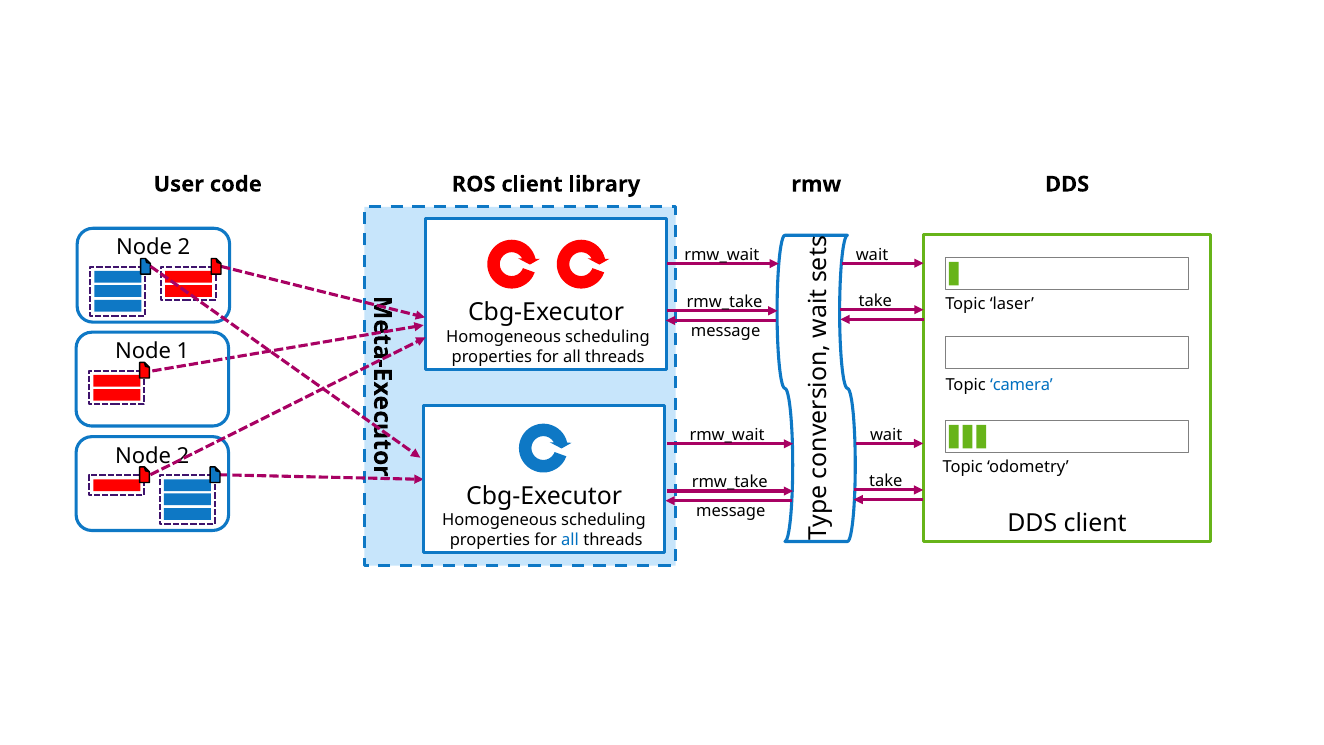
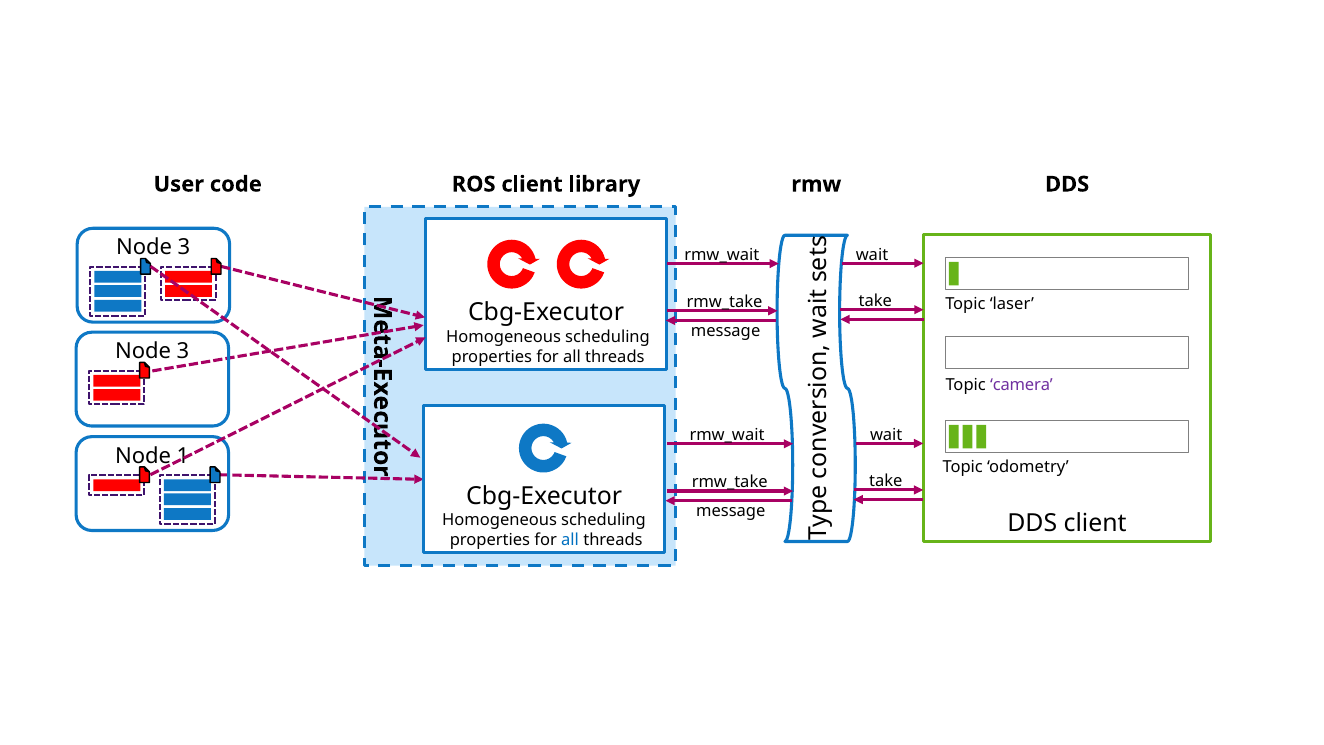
2 at (184, 248): 2 -> 3
1 at (183, 351): 1 -> 3
camera colour: blue -> purple
2 at (183, 456): 2 -> 1
